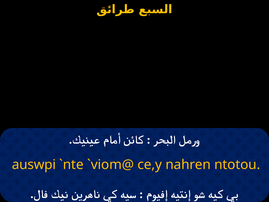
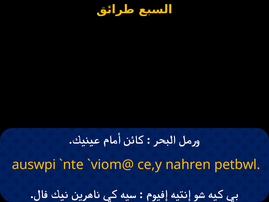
ntotou: ntotou -> petbwl
